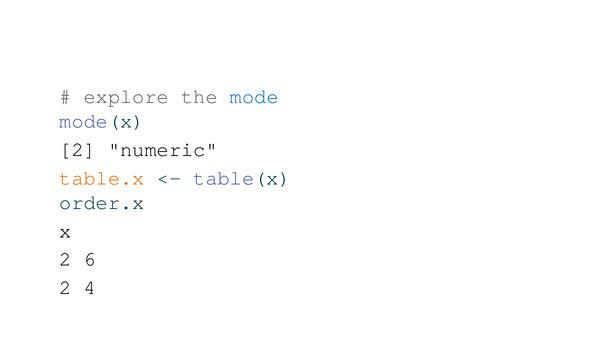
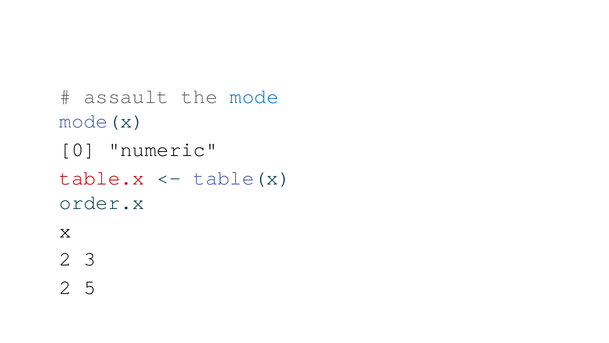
explore: explore -> assault
2 at (78, 149): 2 -> 0
table.x colour: orange -> red
6: 6 -> 3
4: 4 -> 5
